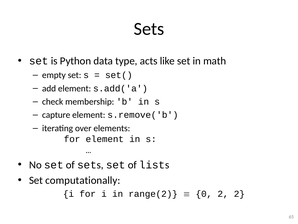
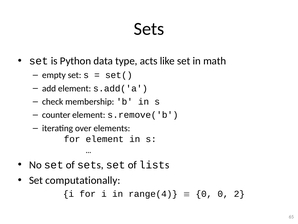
capture: capture -> counter
range(2: range(2 -> range(4
0 2: 2 -> 0
